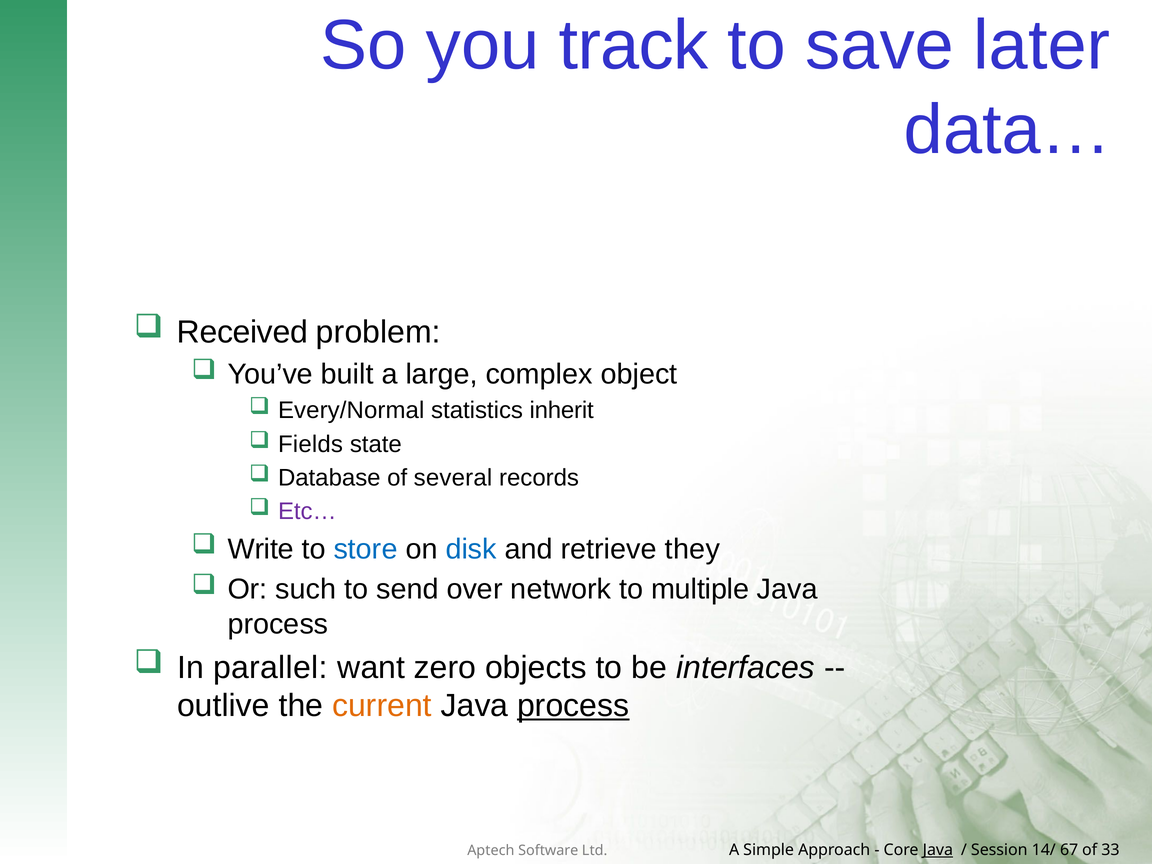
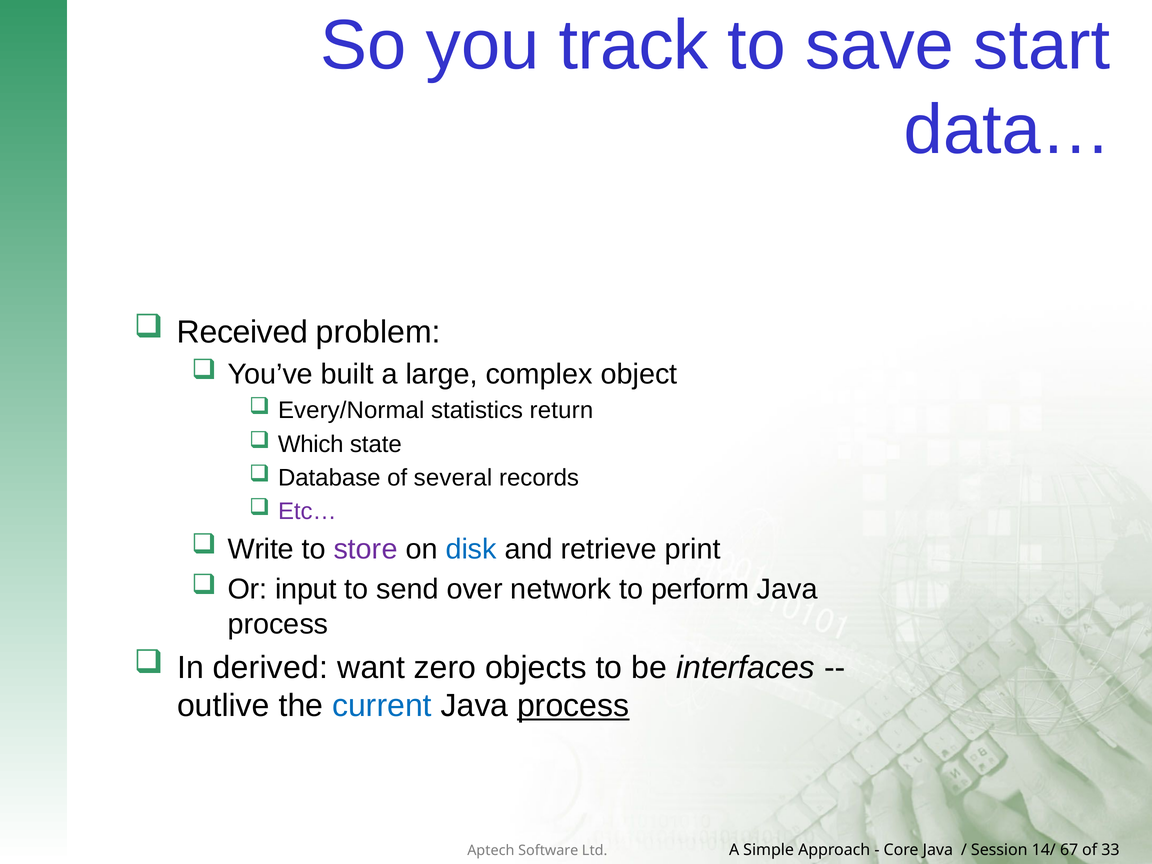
later: later -> start
inherit: inherit -> return
Fields: Fields -> Which
store colour: blue -> purple
they: they -> print
such: such -> input
multiple: multiple -> perform
parallel: parallel -> derived
current colour: orange -> blue
Java at (938, 850) underline: present -> none
